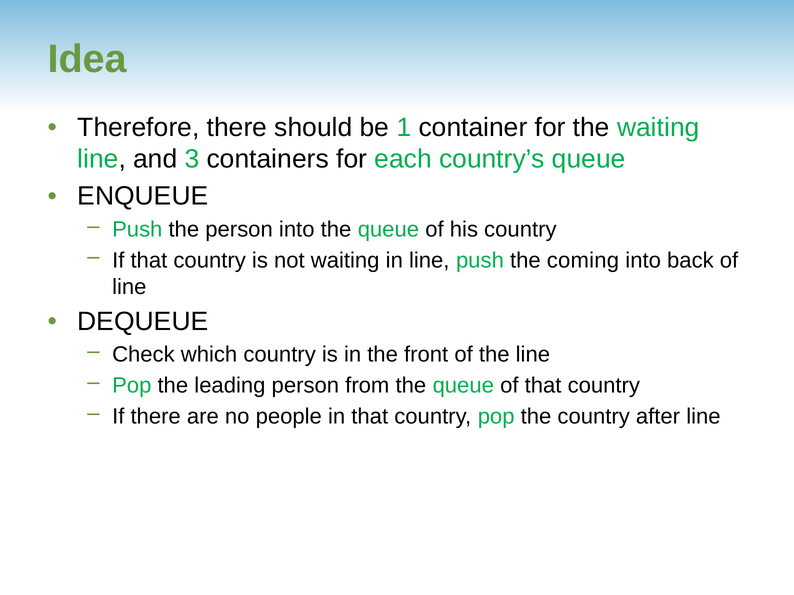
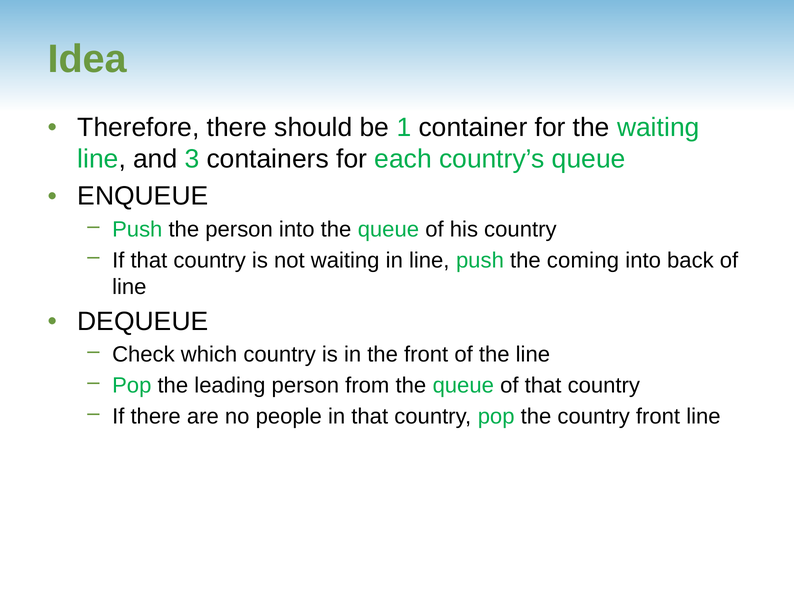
country after: after -> front
